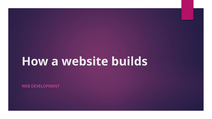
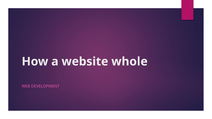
builds: builds -> whole
